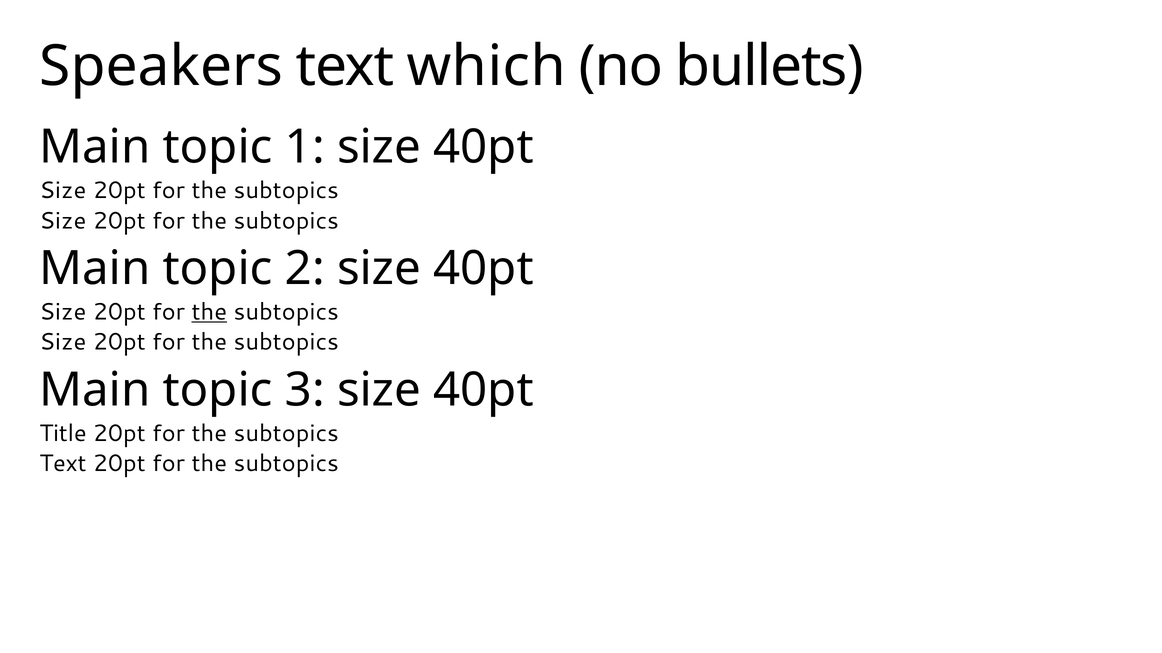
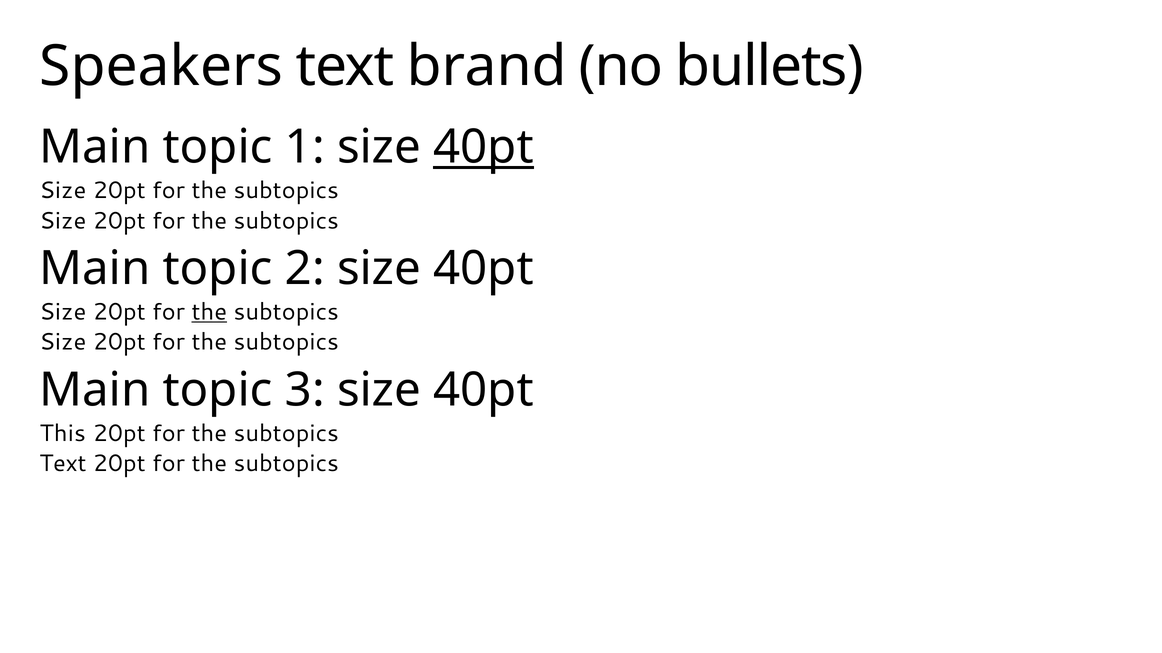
which: which -> brand
40pt at (484, 147) underline: none -> present
Title: Title -> This
